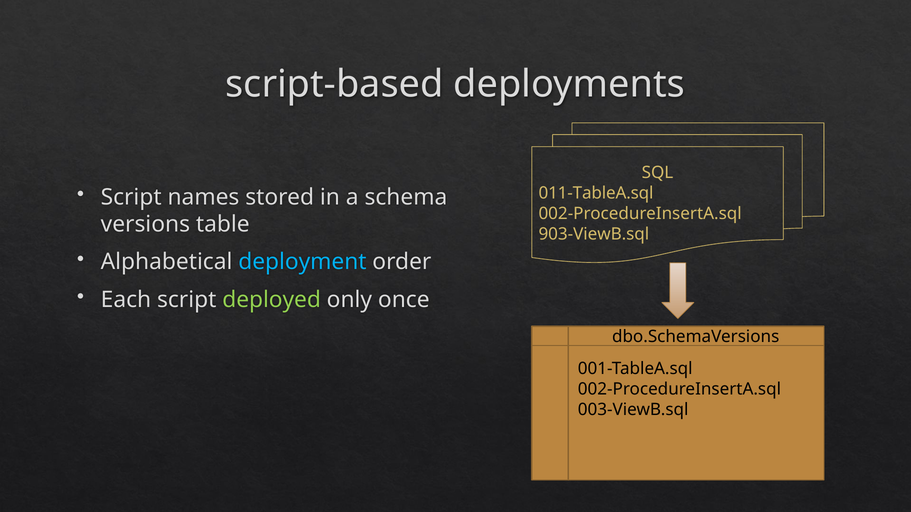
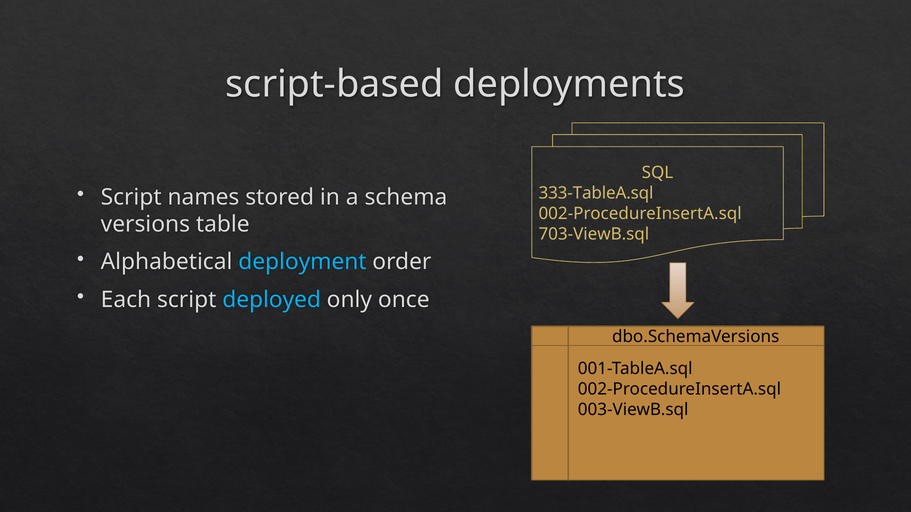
011-TableA.sql: 011-TableA.sql -> 333-TableA.sql
903-ViewB.sql: 903-ViewB.sql -> 703-ViewB.sql
deployed colour: light green -> light blue
